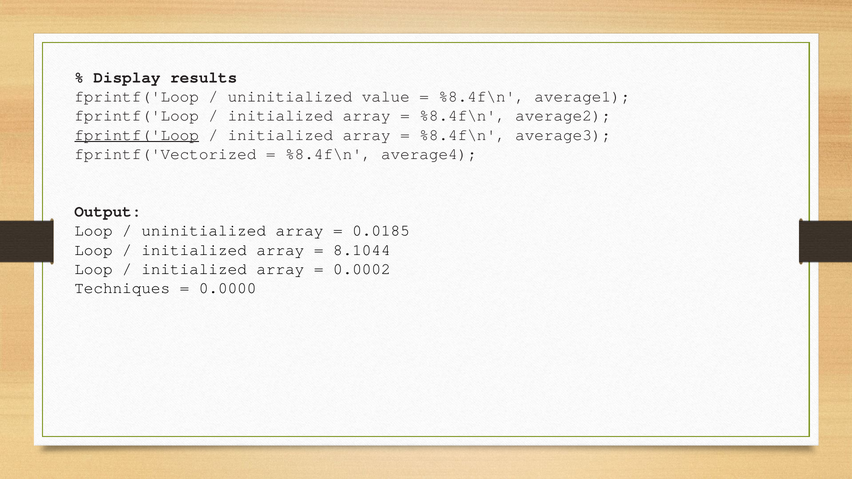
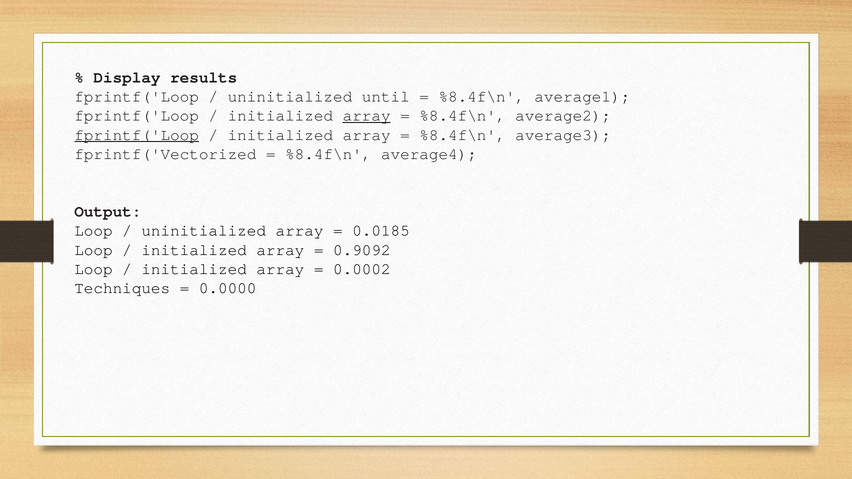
value: value -> until
array at (367, 116) underline: none -> present
8.1044: 8.1044 -> 0.9092
